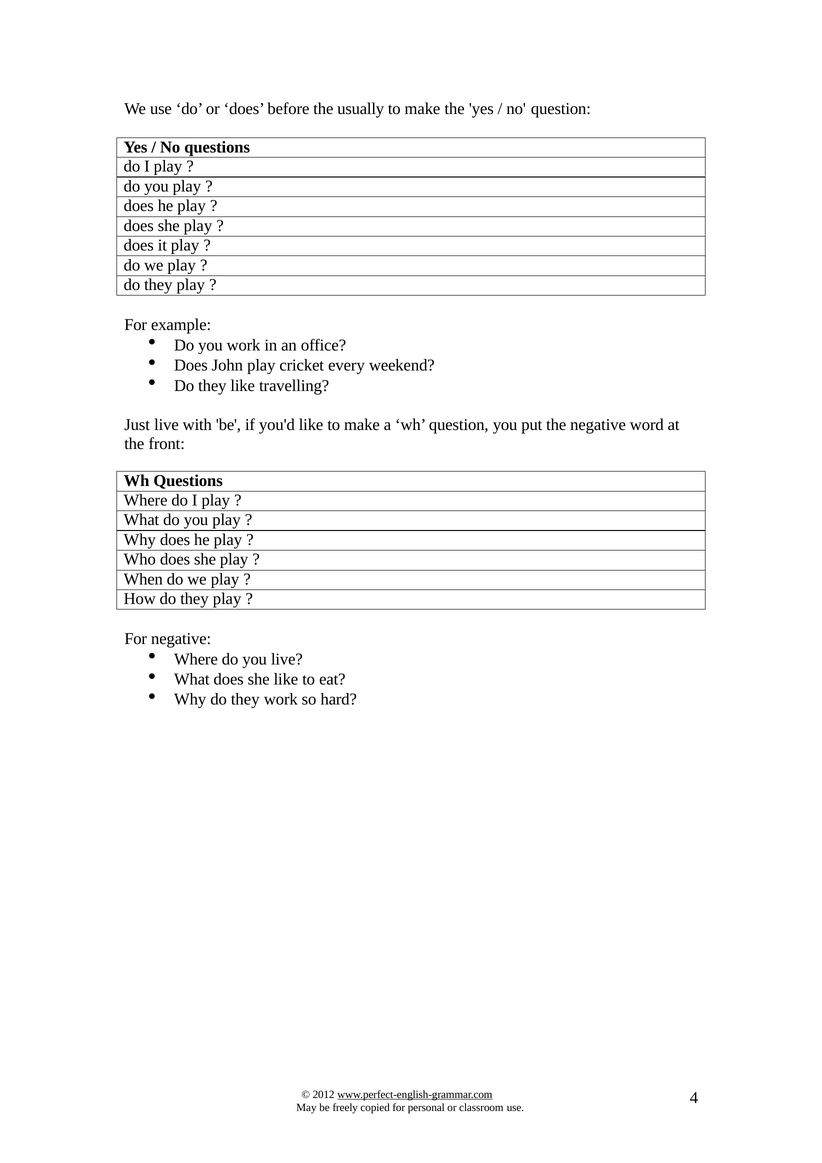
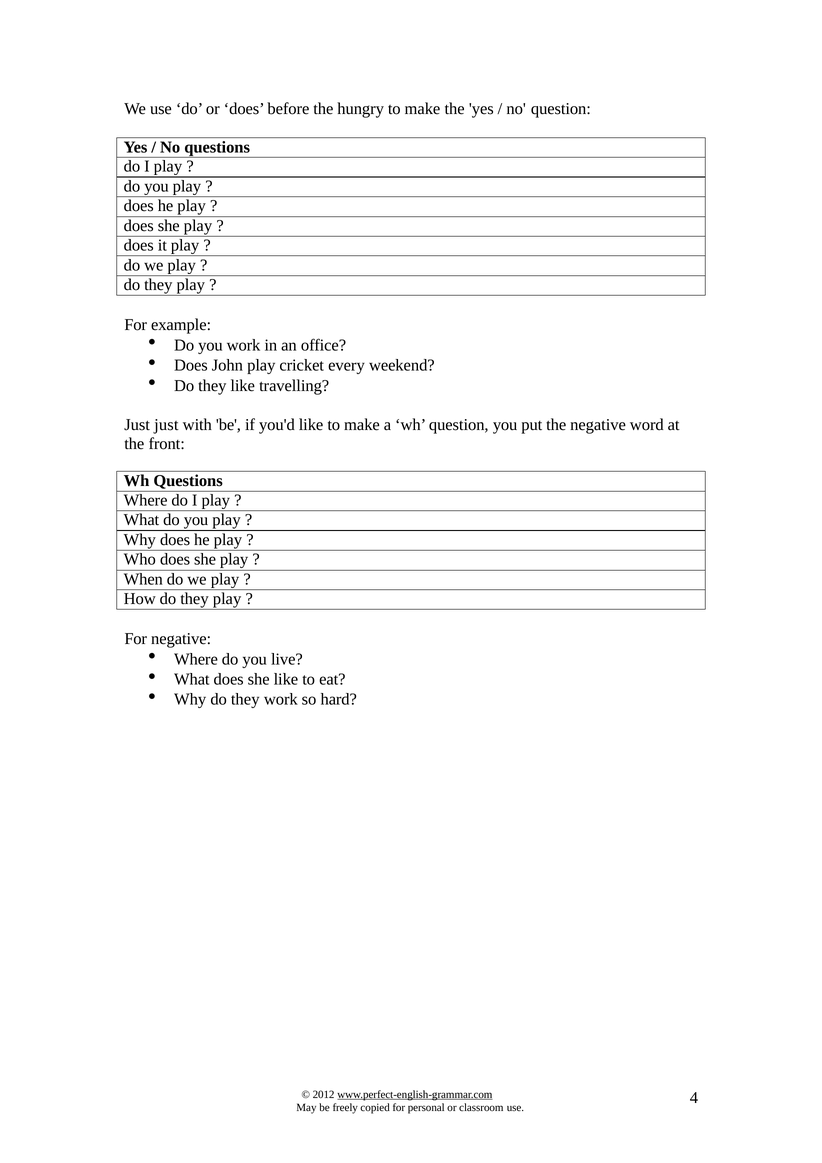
usually: usually -> hungry
Just live: live -> just
